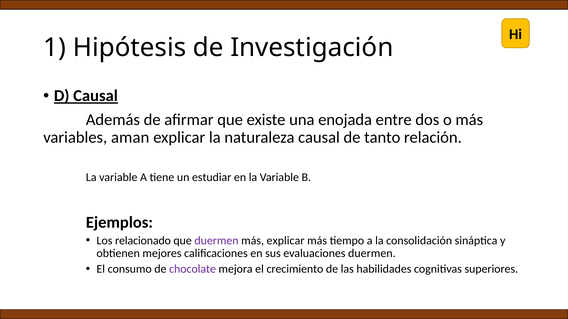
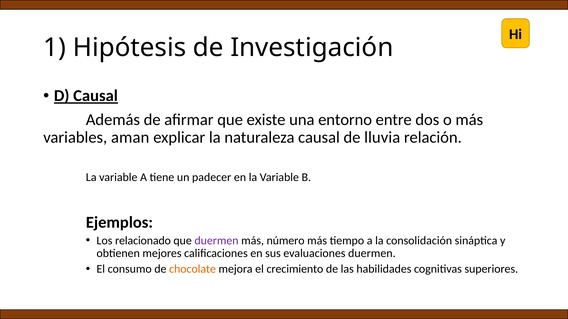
enojada: enojada -> entorno
tanto: tanto -> lluvia
estudiar: estudiar -> padecer
más explicar: explicar -> número
chocolate colour: purple -> orange
